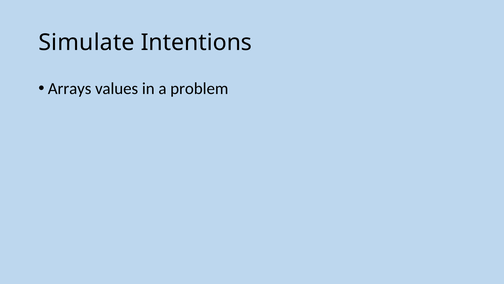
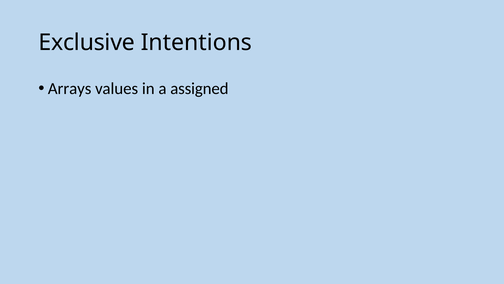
Simulate: Simulate -> Exclusive
problem: problem -> assigned
